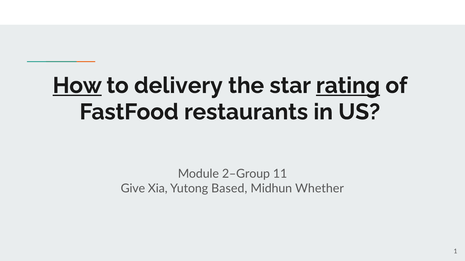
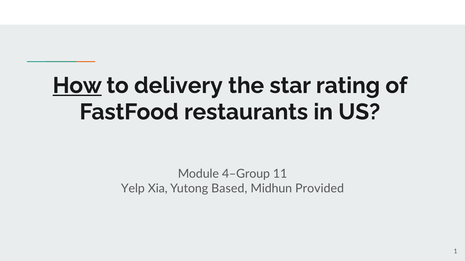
rating underline: present -> none
2–Group: 2–Group -> 4–Group
Give: Give -> Yelp
Whether: Whether -> Provided
